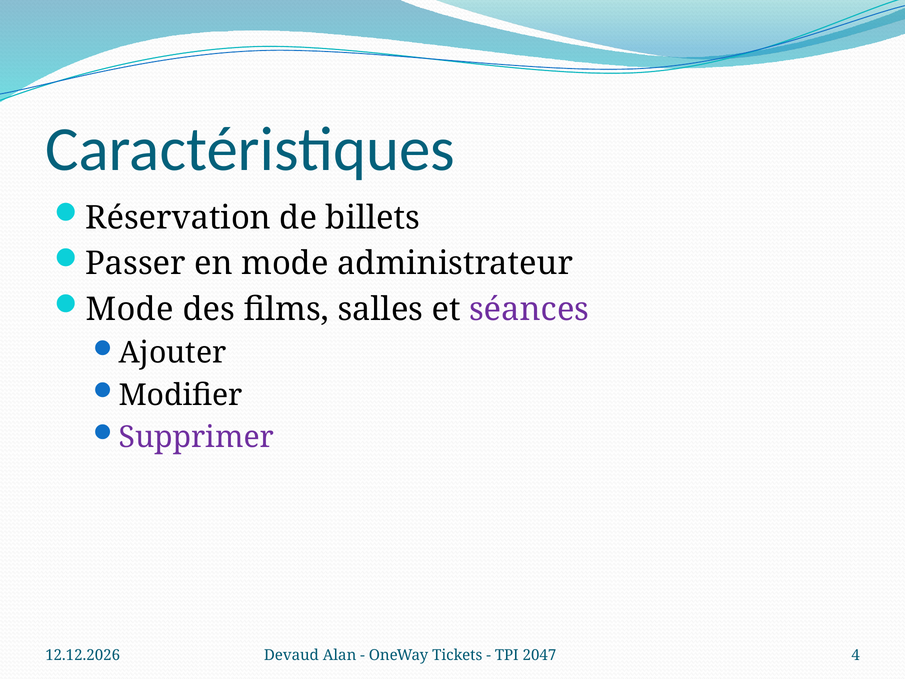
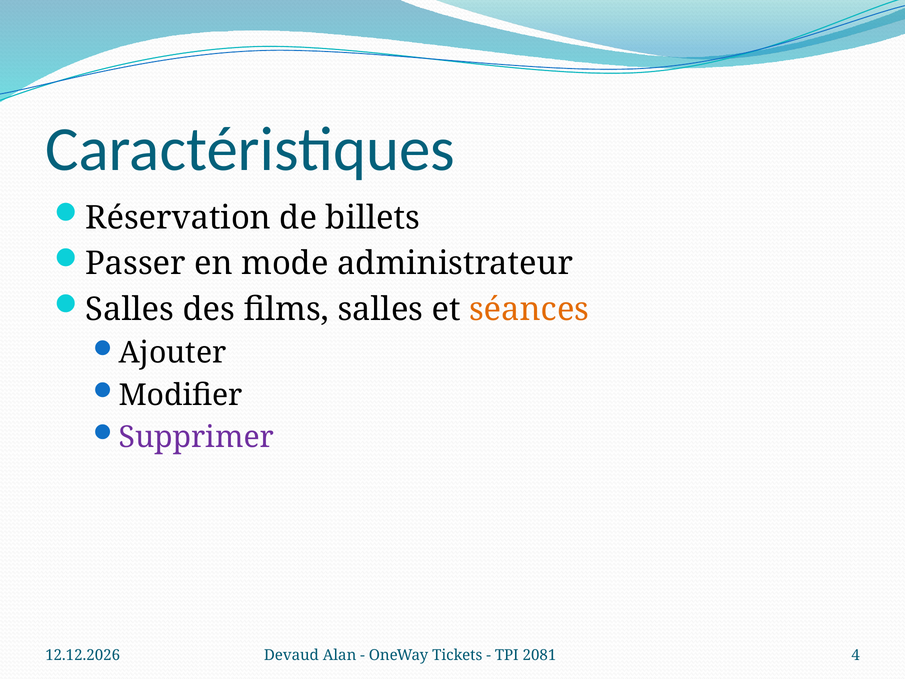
Mode at (130, 309): Mode -> Salles
séances colour: purple -> orange
2047: 2047 -> 2081
